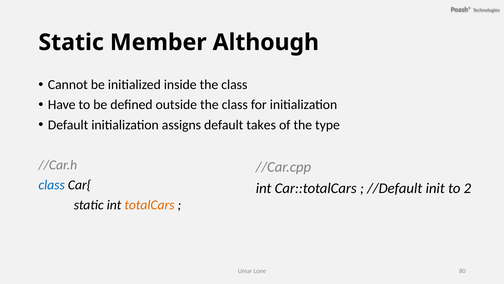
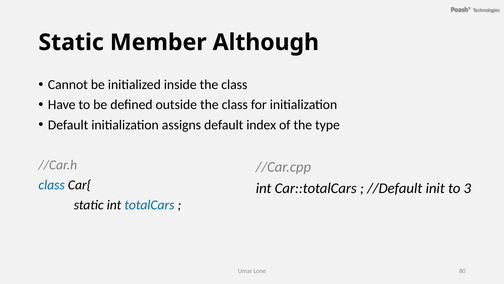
takes: takes -> index
2: 2 -> 3
totalCars colour: orange -> blue
